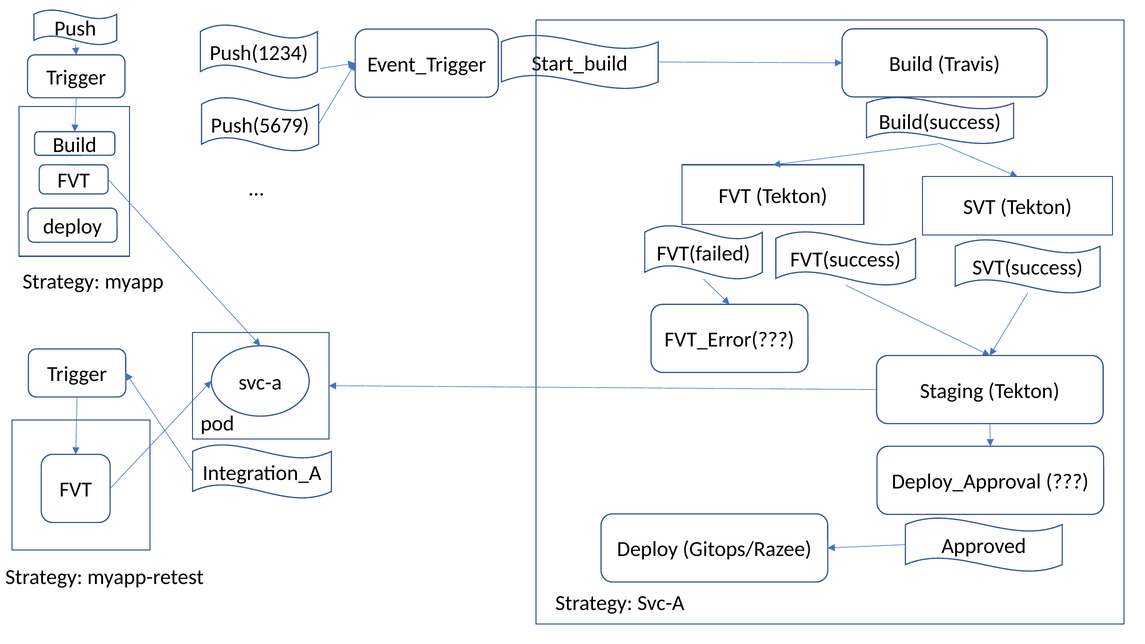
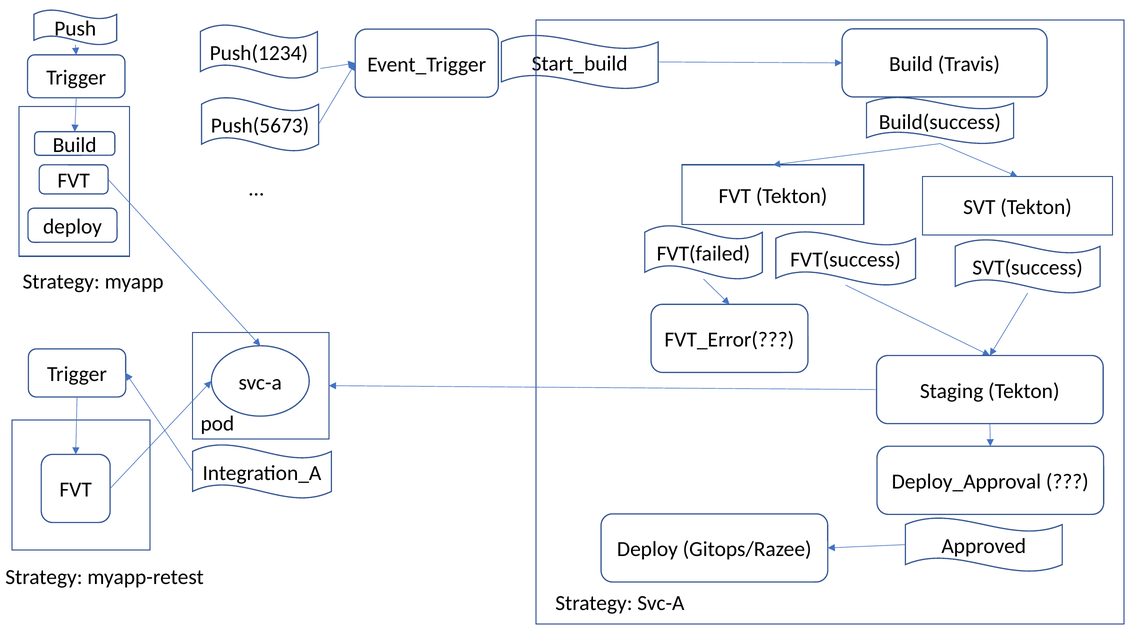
Push(5679: Push(5679 -> Push(5673
